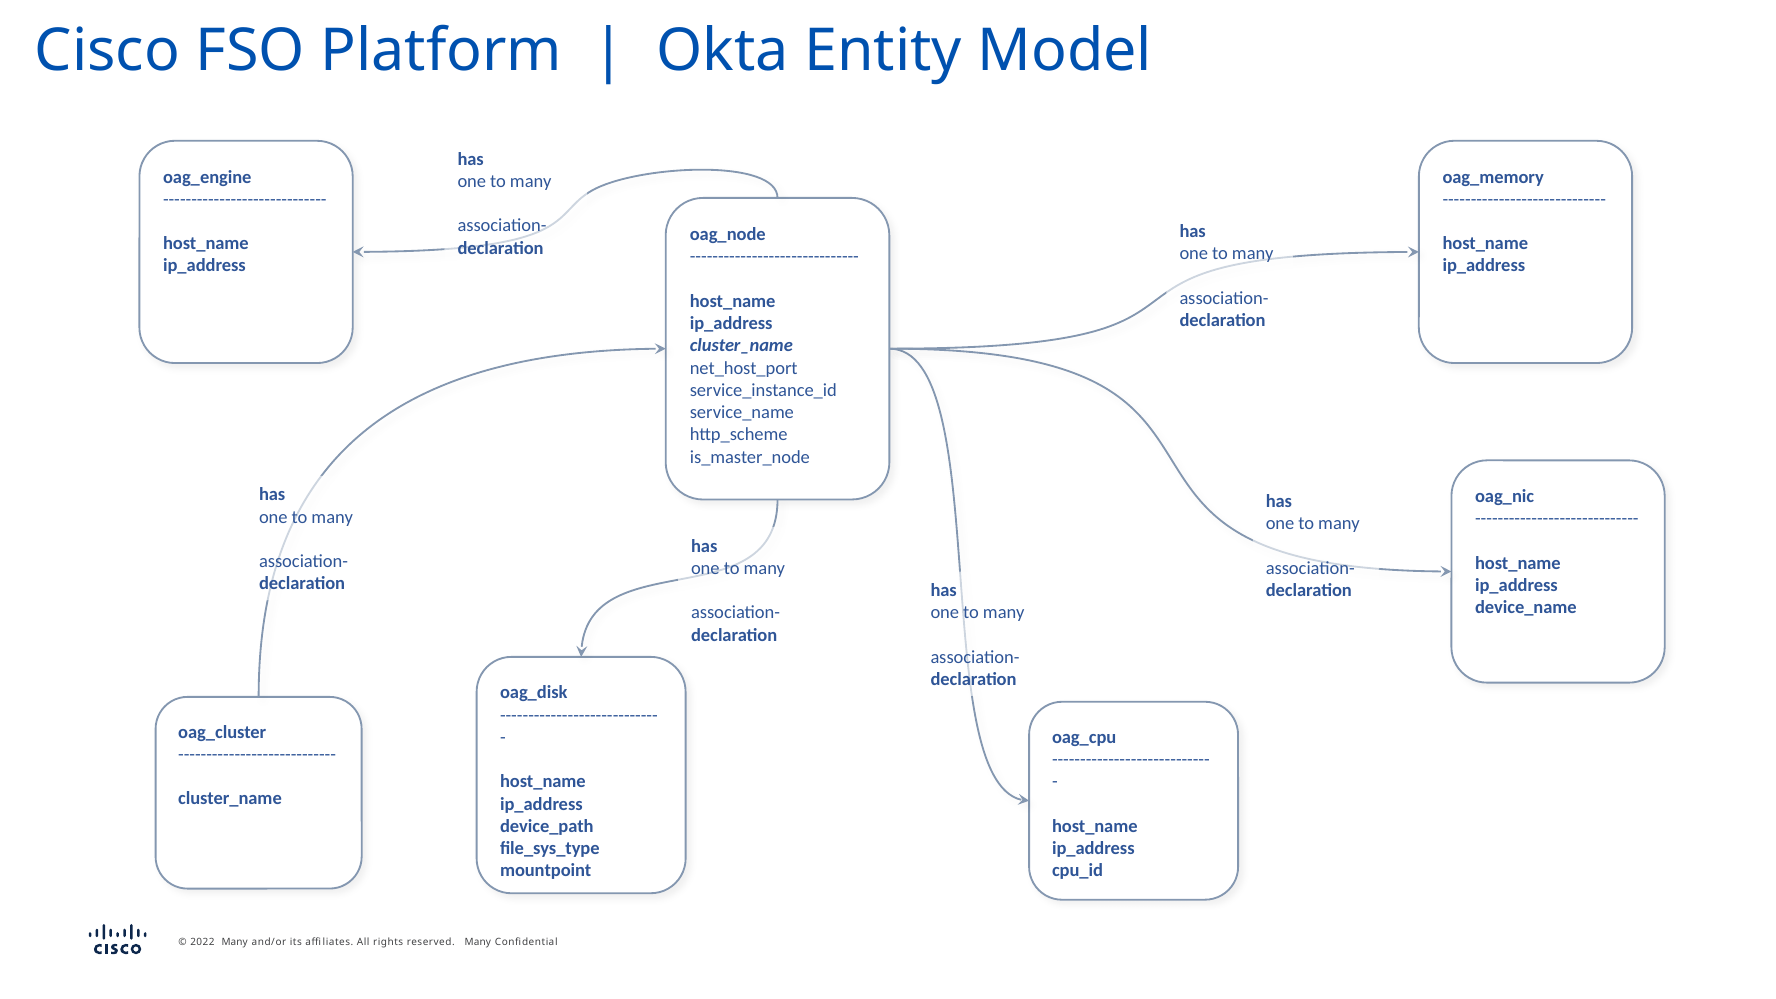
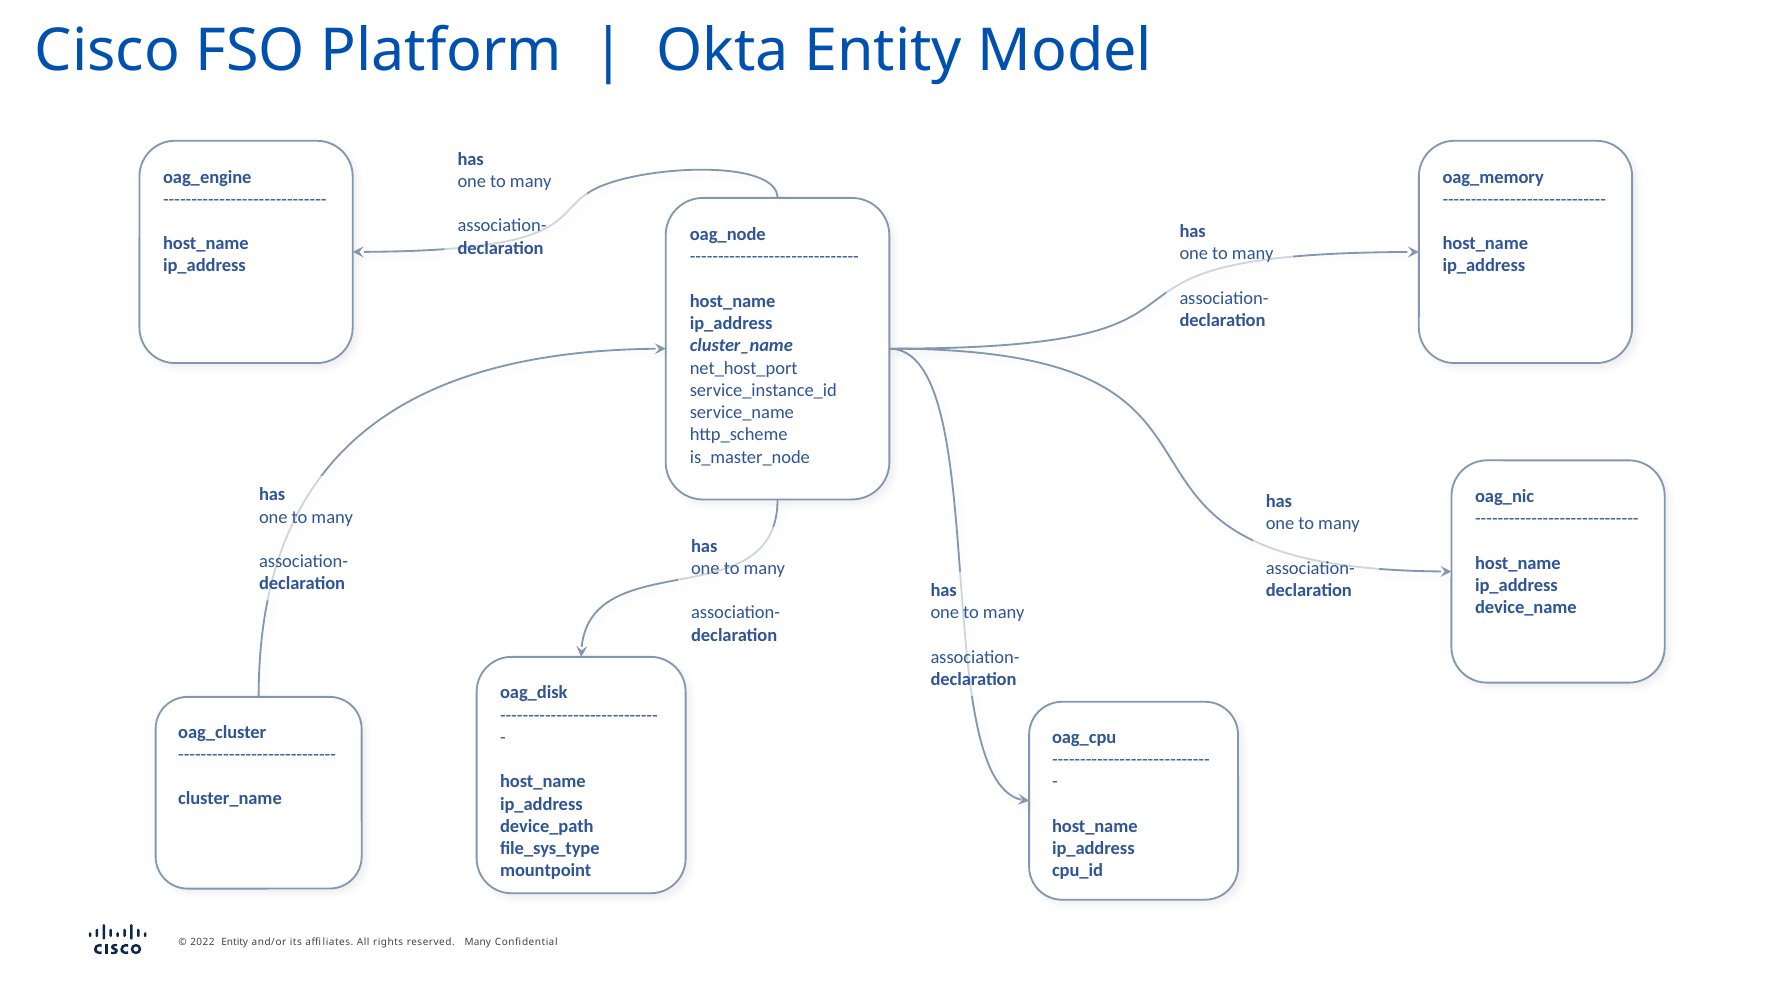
Many at (235, 943): Many -> Entity
